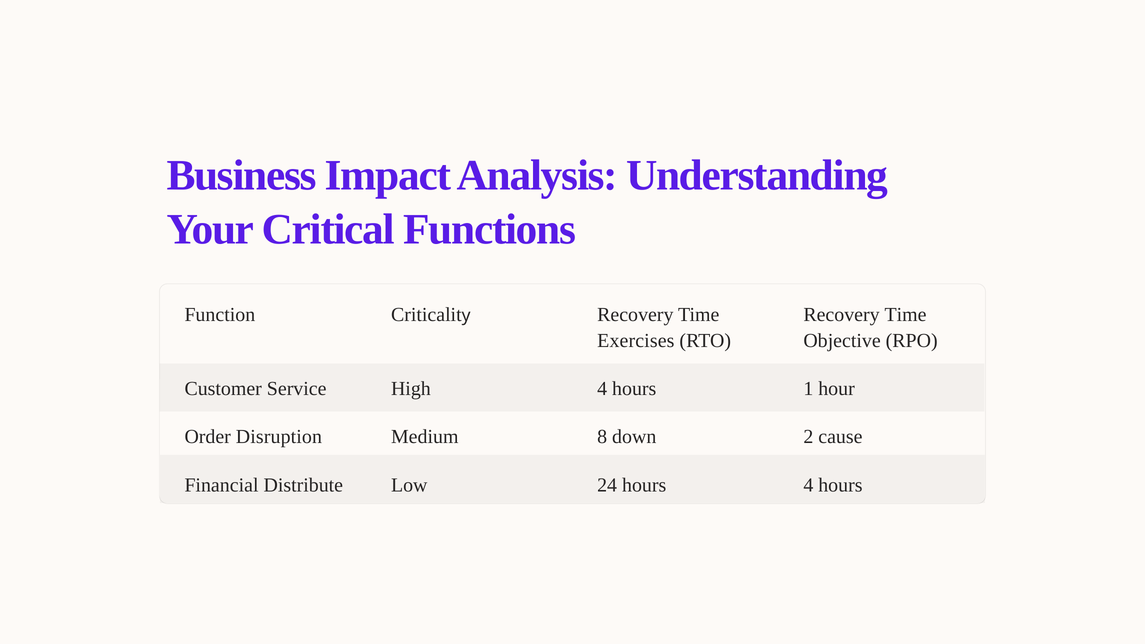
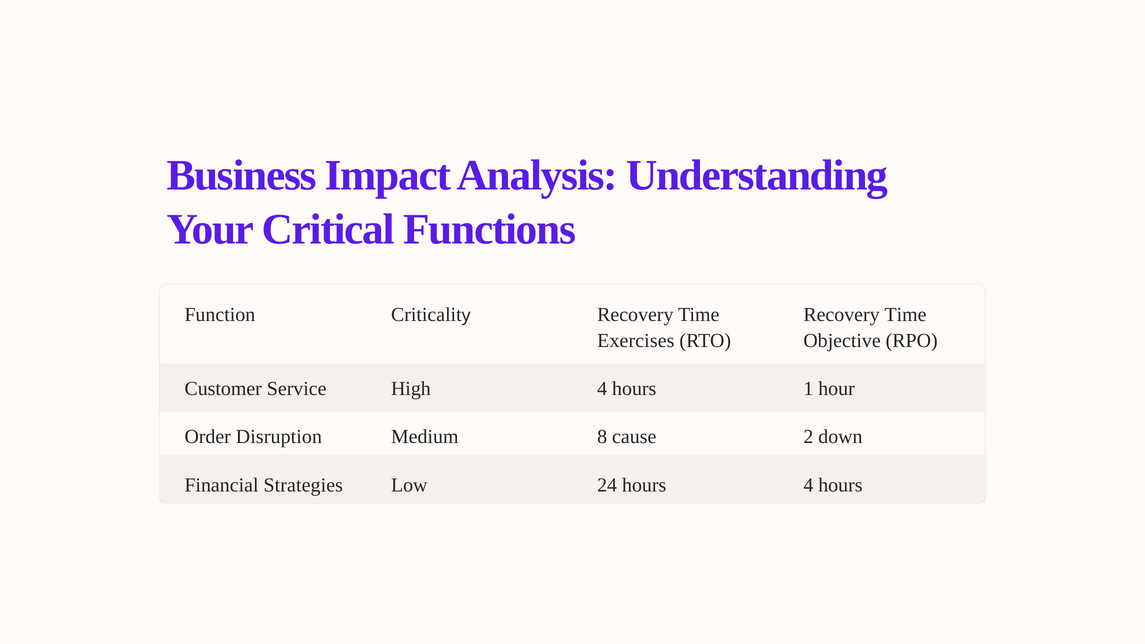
down: down -> cause
cause: cause -> down
Distribute: Distribute -> Strategies
